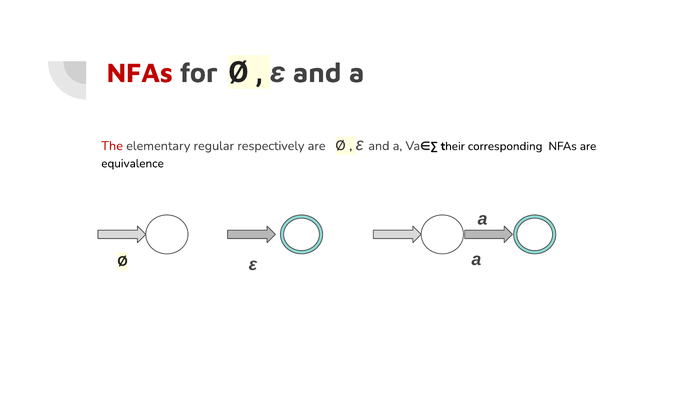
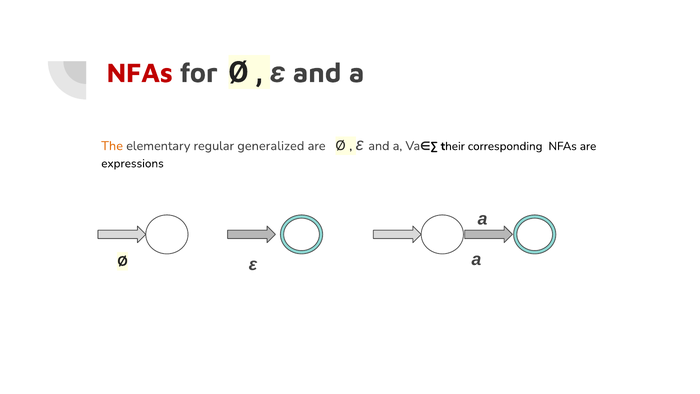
The colour: red -> orange
respectively: respectively -> generalized
equivalence: equivalence -> expressions
